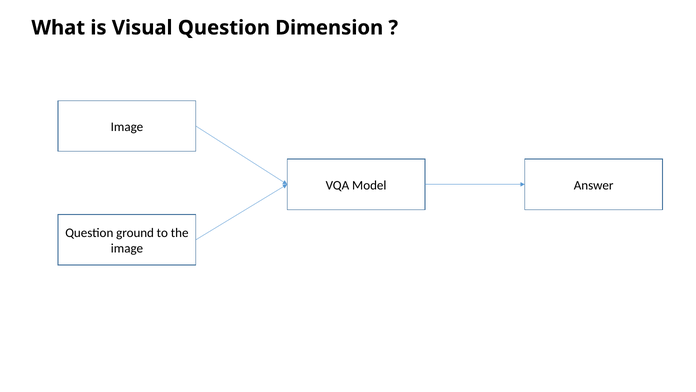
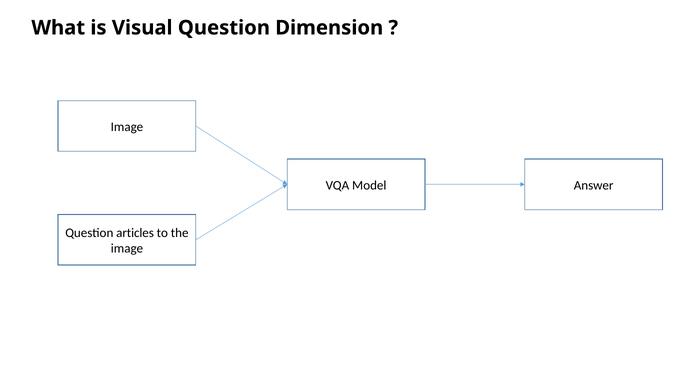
ground: ground -> articles
